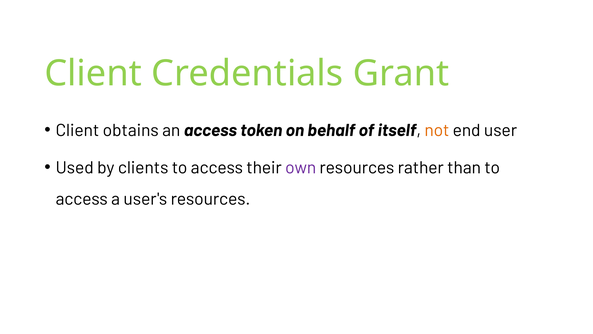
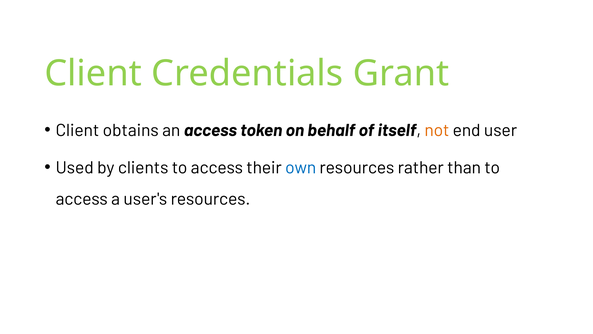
own colour: purple -> blue
